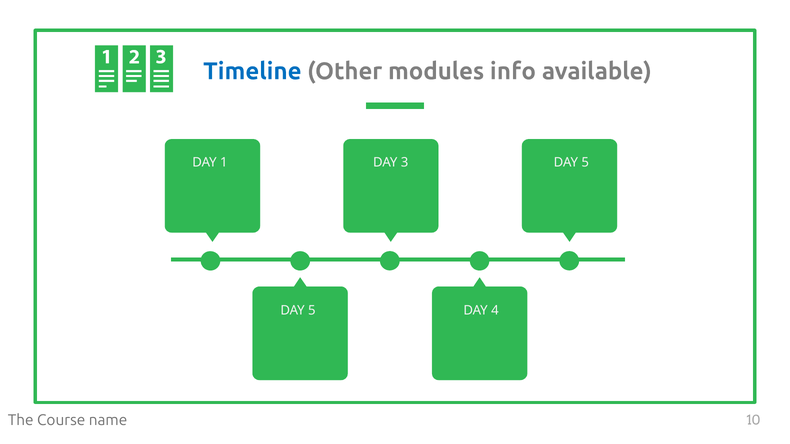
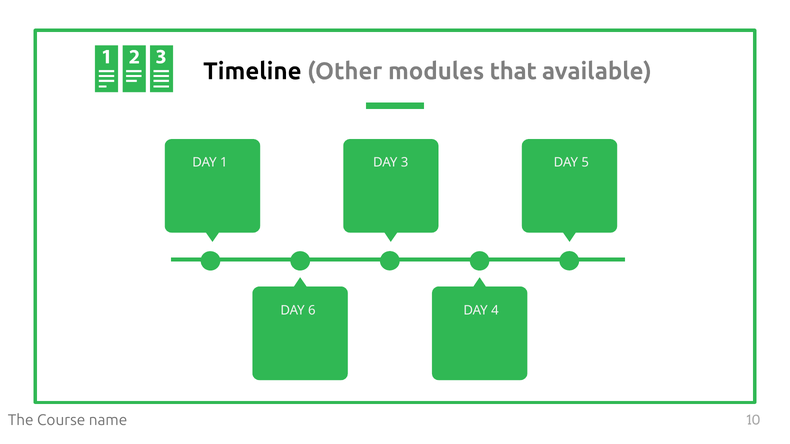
Timeline colour: blue -> black
info: info -> that
5 at (312, 311): 5 -> 6
